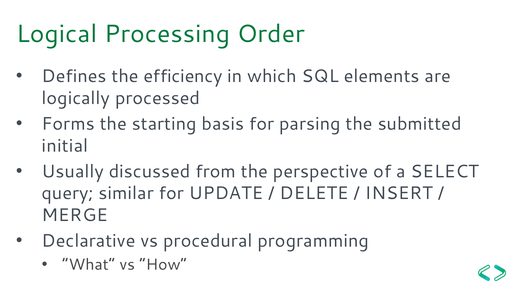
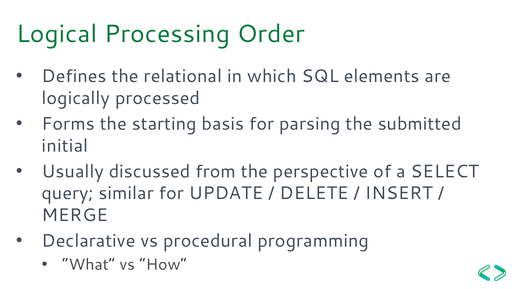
efficiency: efficiency -> relational
